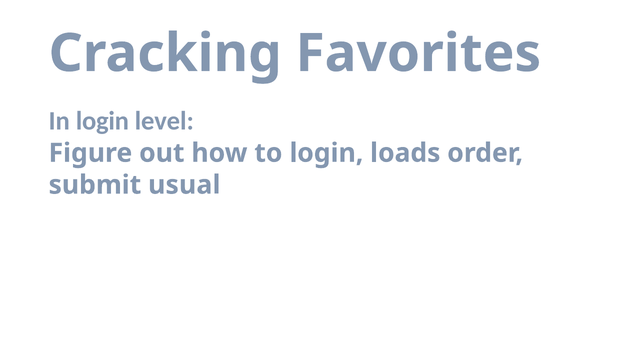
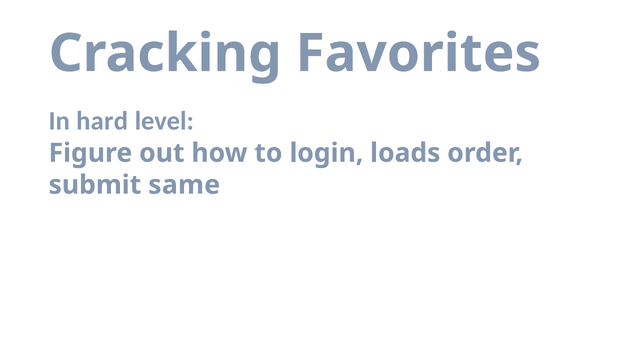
In login: login -> hard
usual: usual -> same
